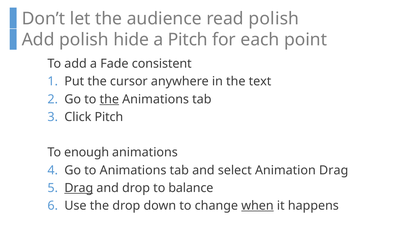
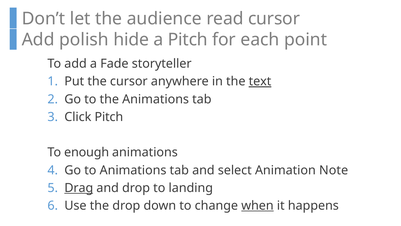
read polish: polish -> cursor
consistent: consistent -> storyteller
text underline: none -> present
the at (109, 99) underline: present -> none
Animation Drag: Drag -> Note
balance: balance -> landing
